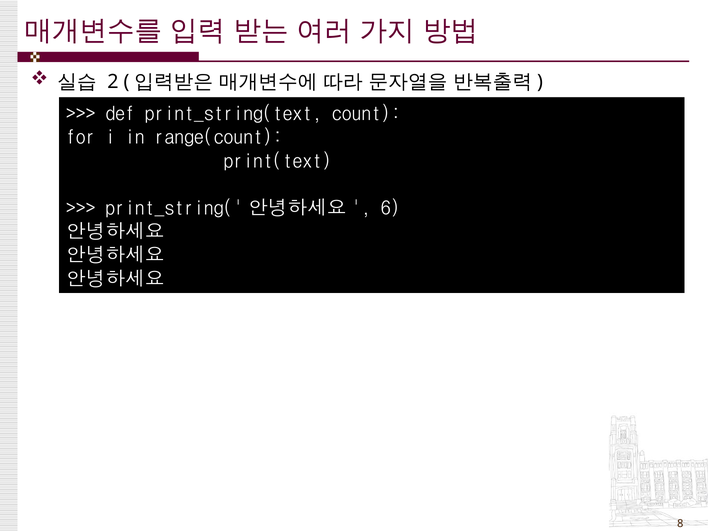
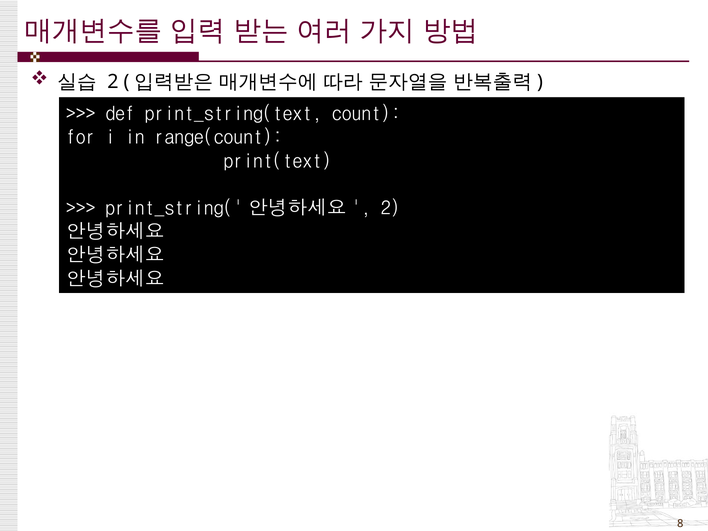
6 at (391, 208): 6 -> 2
